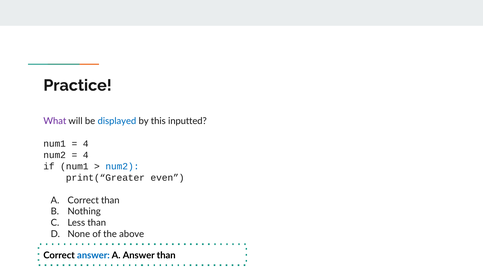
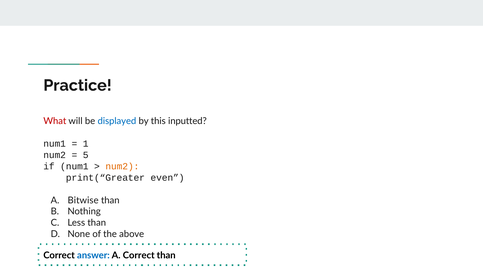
What colour: purple -> red
4 at (86, 144): 4 -> 1
4 at (86, 155): 4 -> 5
num2 at (122, 166) colour: blue -> orange
A Correct: Correct -> Bitwise
A Answer: Answer -> Correct
